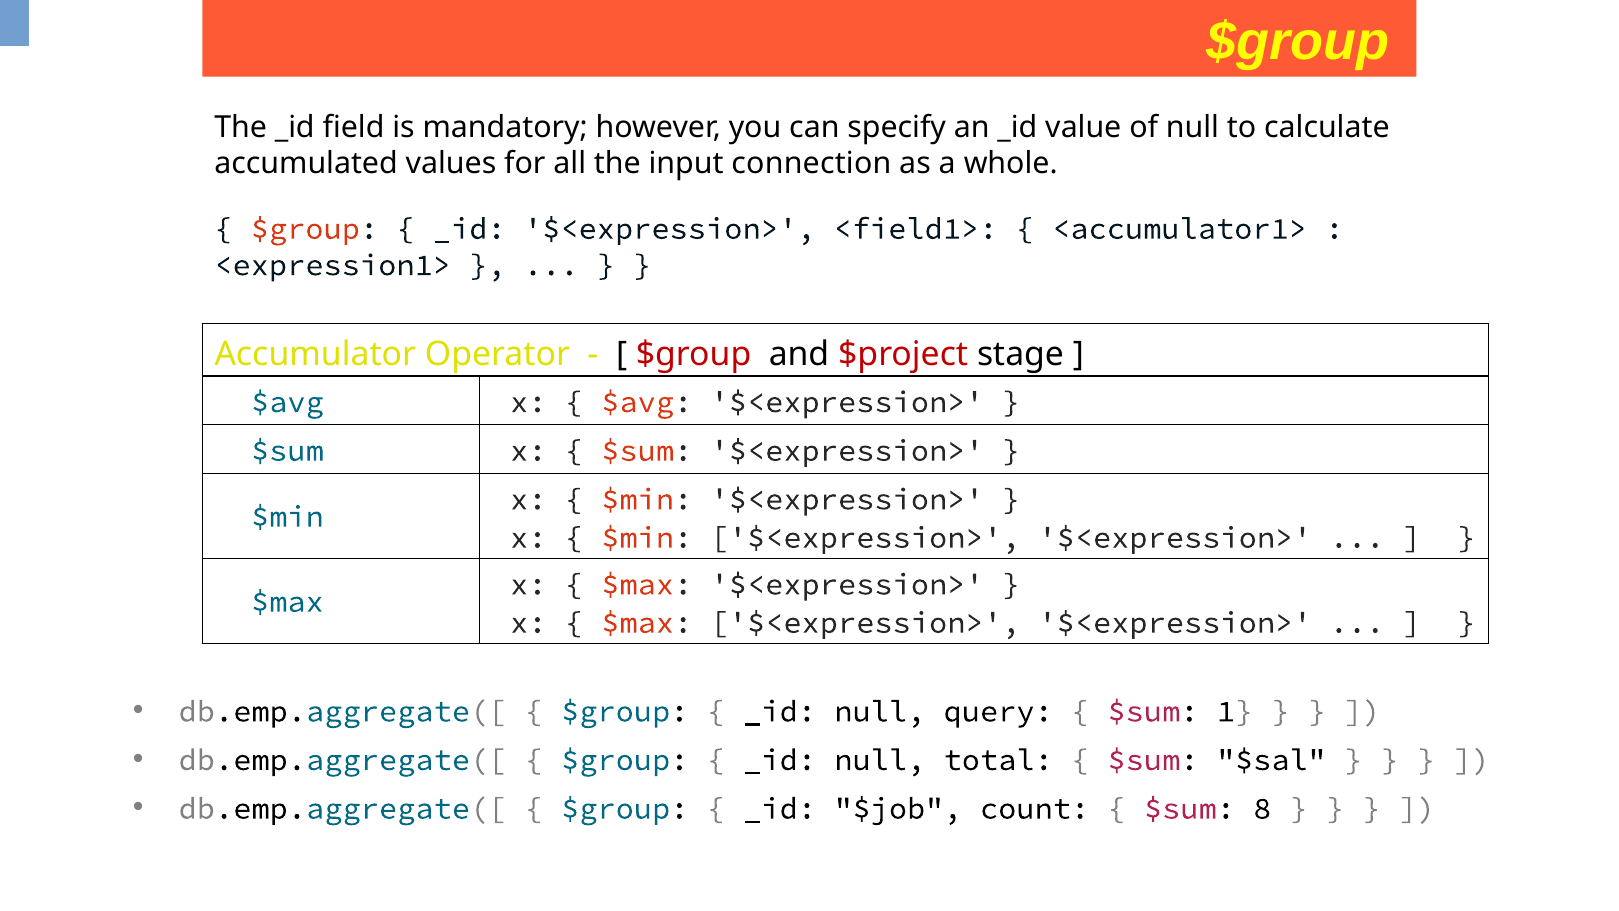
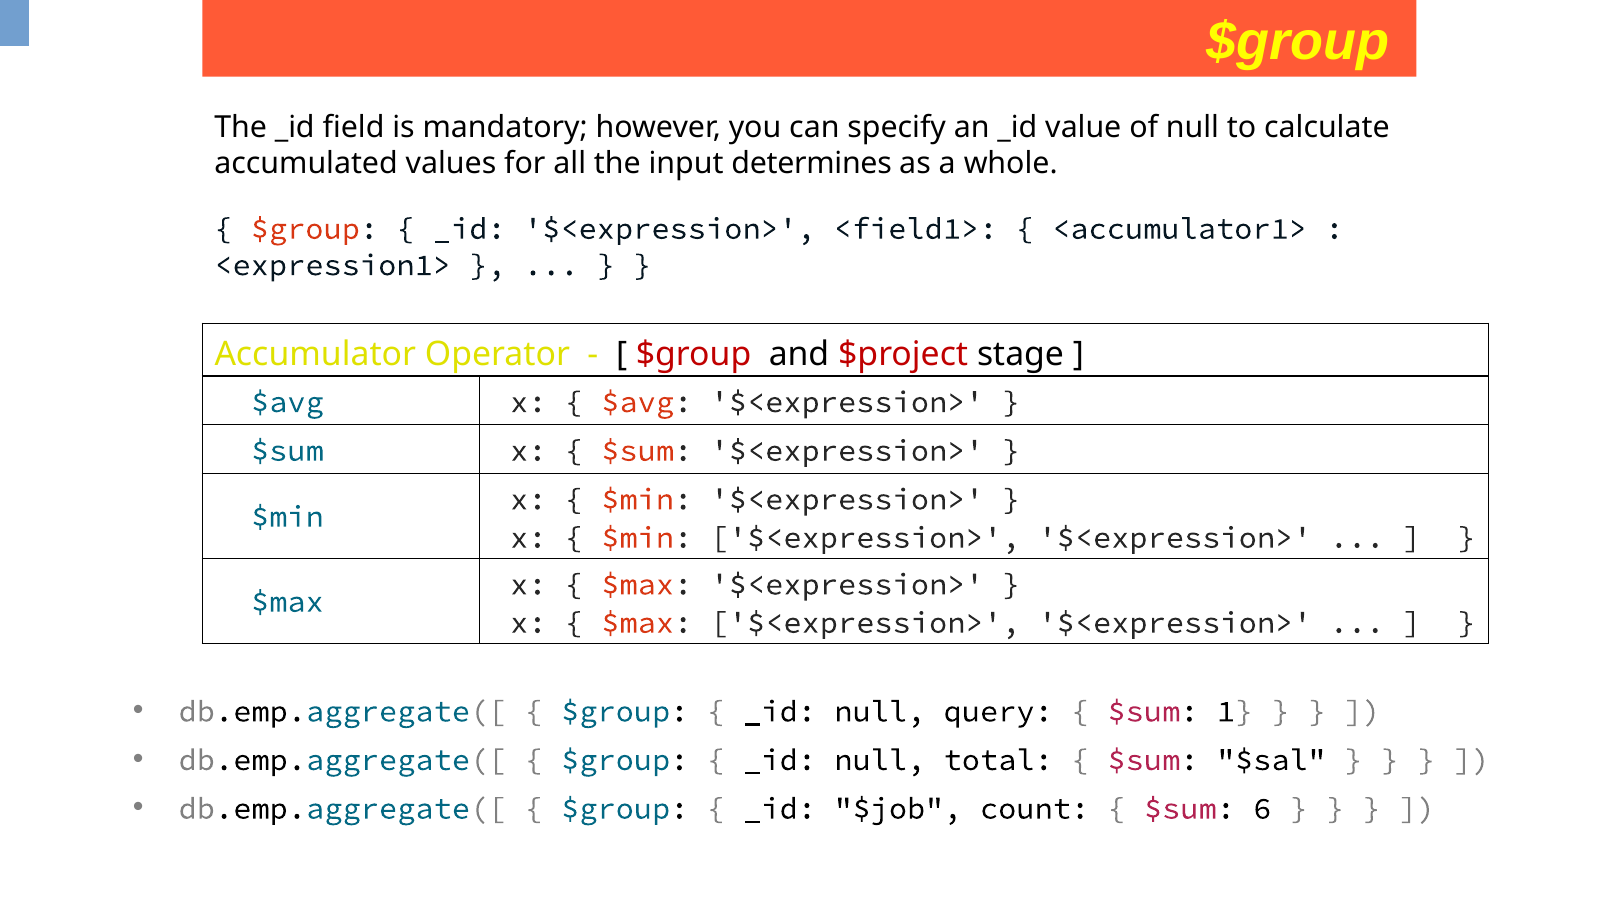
connection: connection -> determines
8: 8 -> 6
